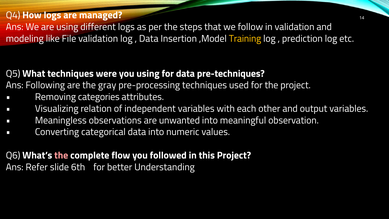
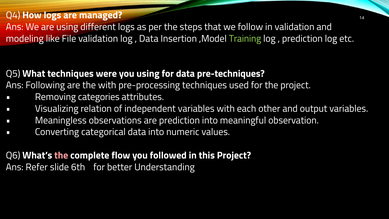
Training colour: yellow -> light green
the gray: gray -> with
are unwanted: unwanted -> prediction
